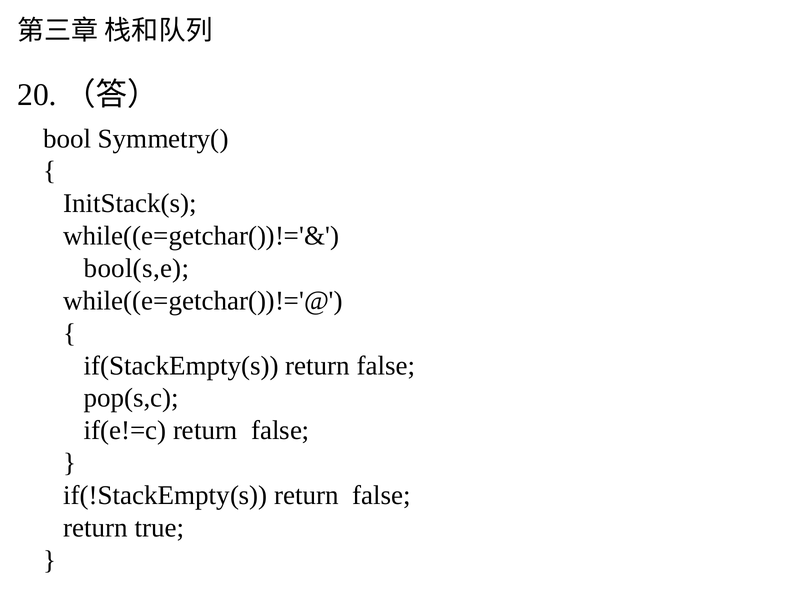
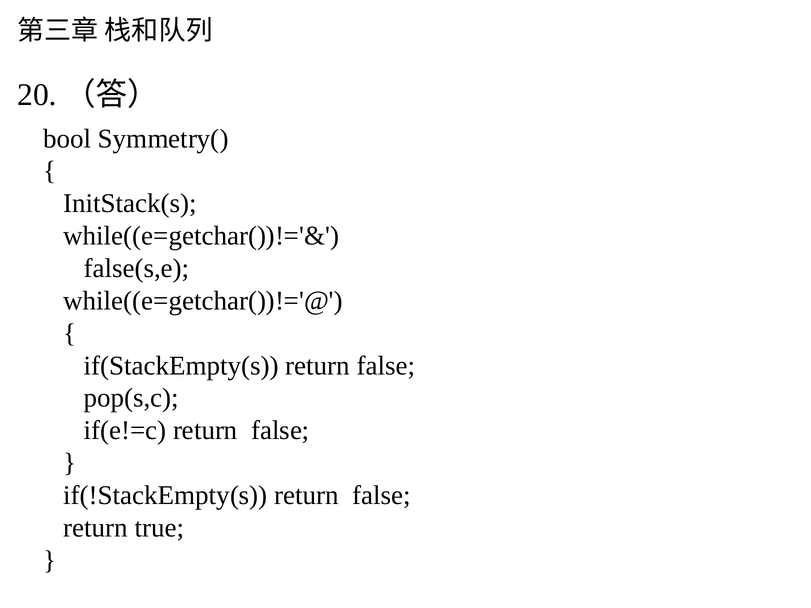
bool(s,e: bool(s,e -> false(s,e
